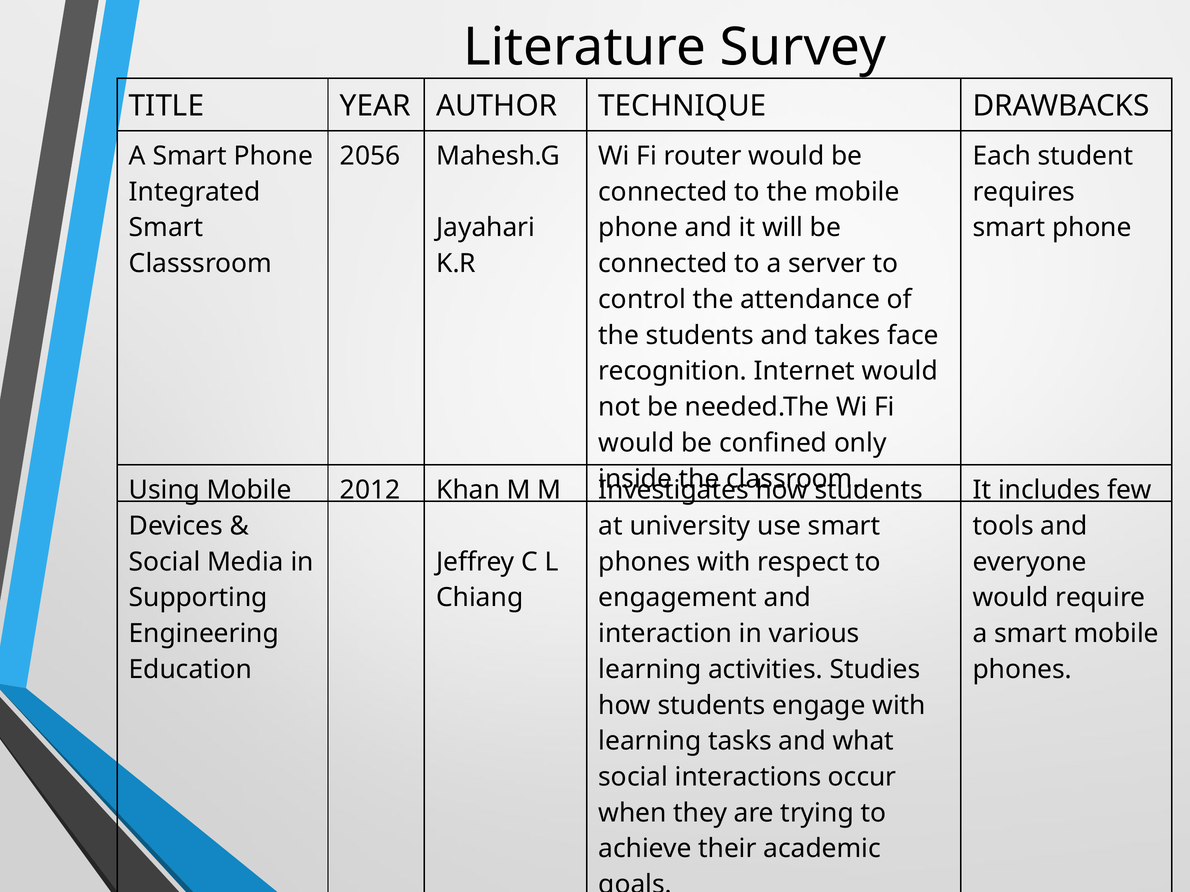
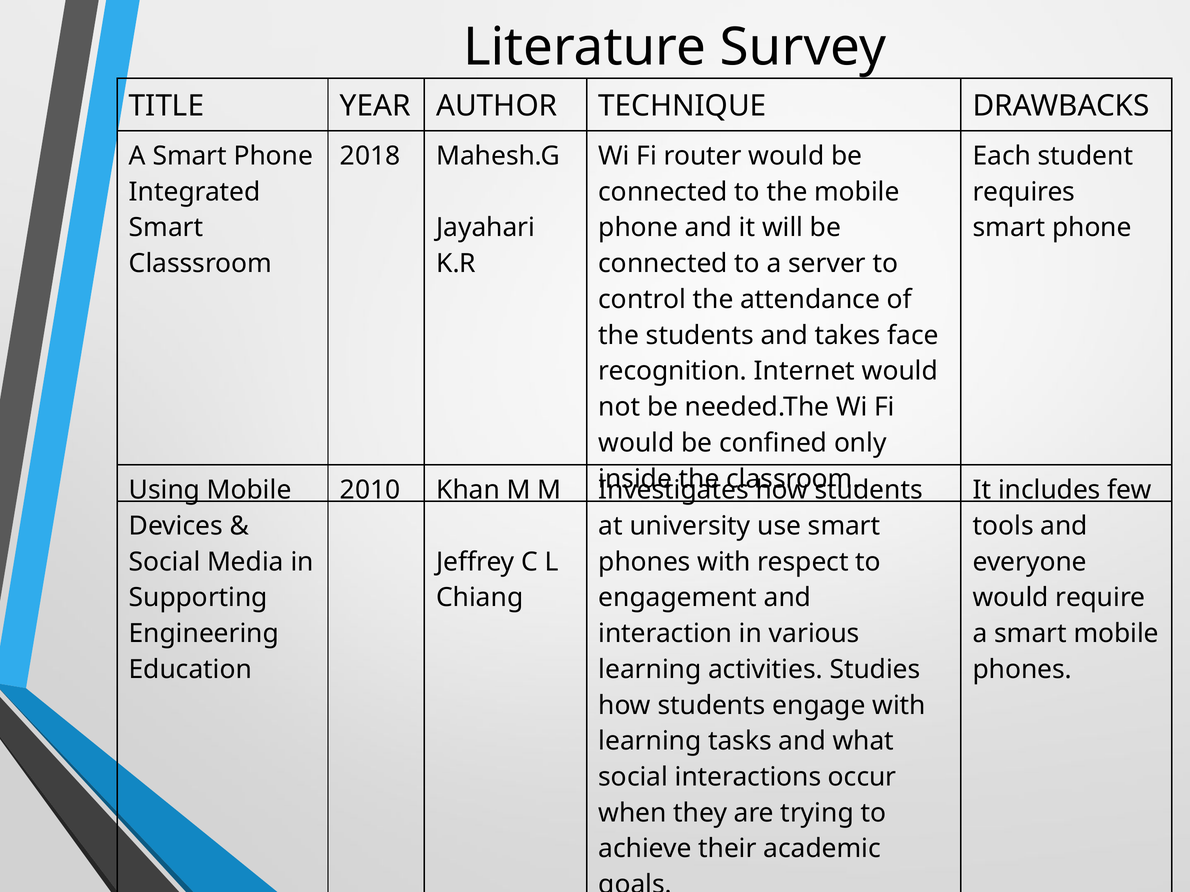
2056: 2056 -> 2018
2012: 2012 -> 2010
